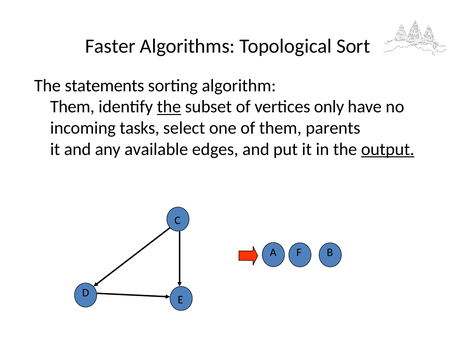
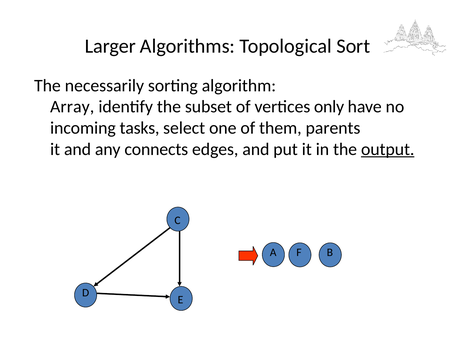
Faster: Faster -> Larger
statements: statements -> necessarily
Them at (72, 107): Them -> Array
the at (169, 107) underline: present -> none
available: available -> connects
